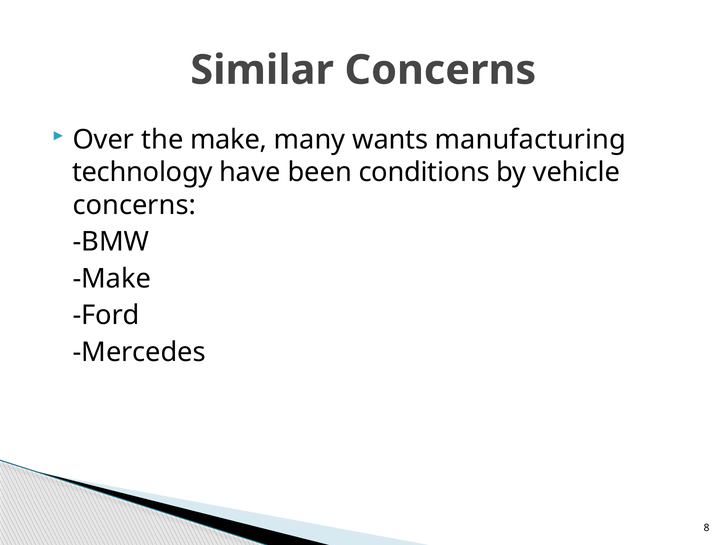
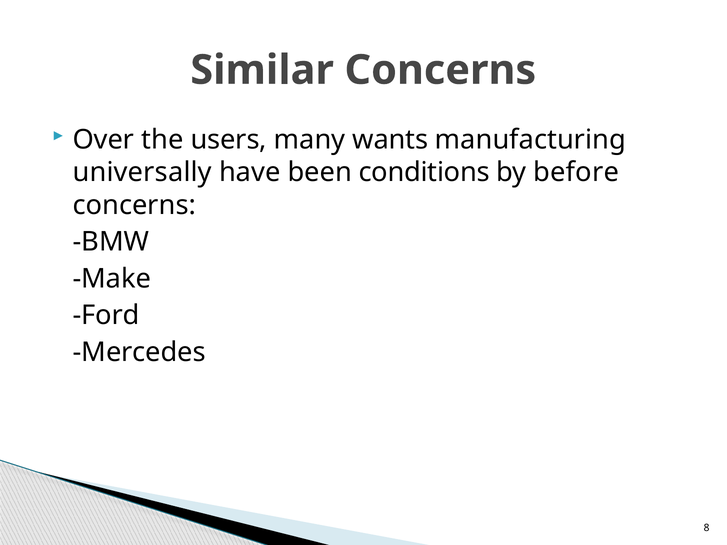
the make: make -> users
technology: technology -> universally
vehicle: vehicle -> before
